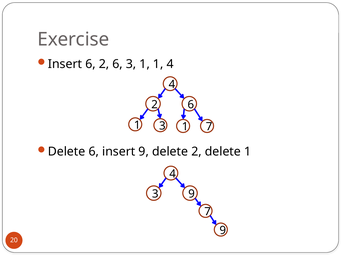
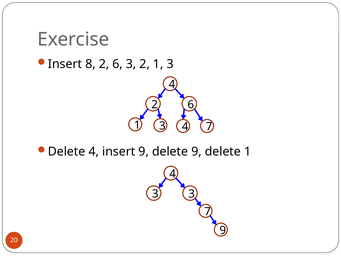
Insert 6: 6 -> 8
6 3 1: 1 -> 2
4 at (170, 64): 4 -> 3
1 at (185, 127): 1 -> 4
Delete 6: 6 -> 4
delete 2: 2 -> 9
3 9: 9 -> 3
